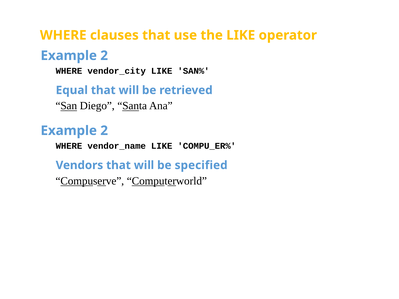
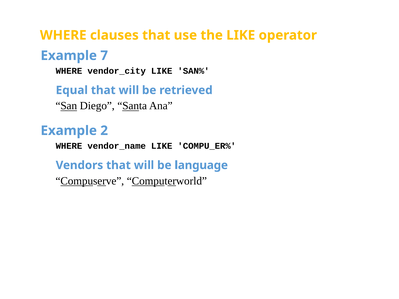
2 at (104, 56): 2 -> 7
specified: specified -> language
